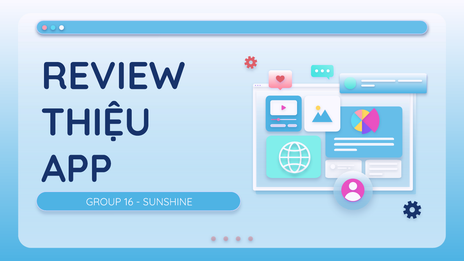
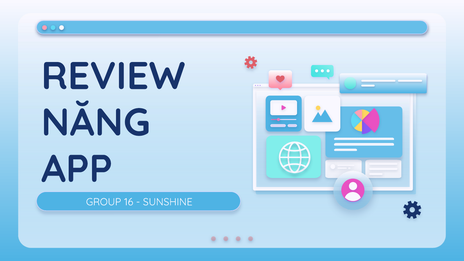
THIỆU: THIỆU -> NĂNG
